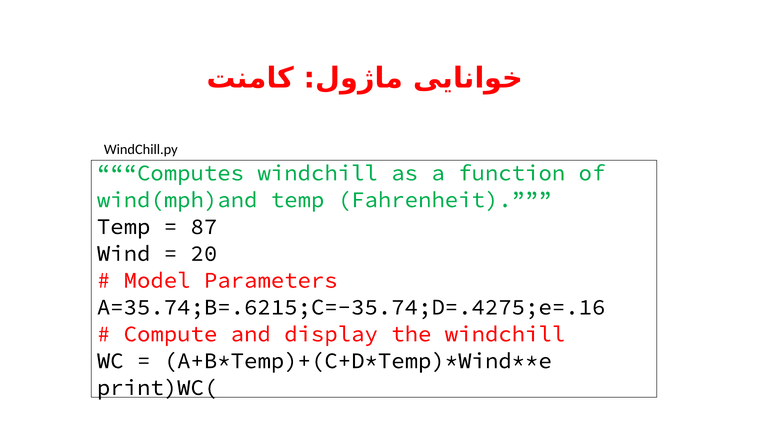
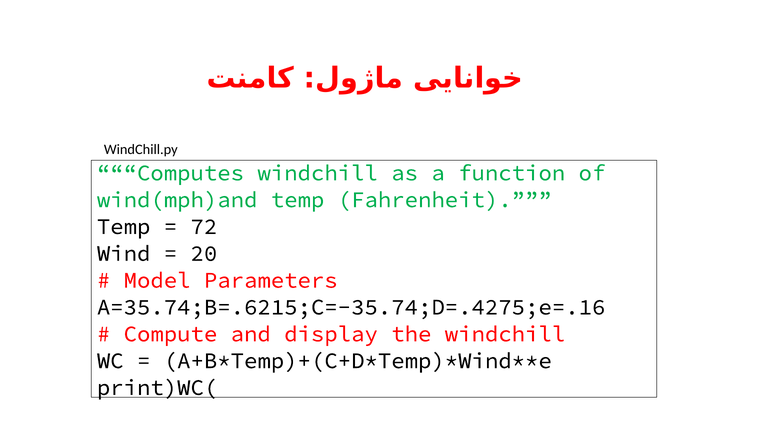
87: 87 -> 72
